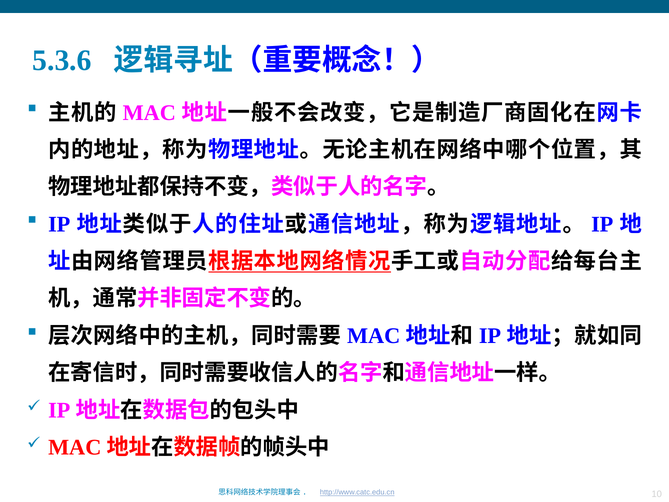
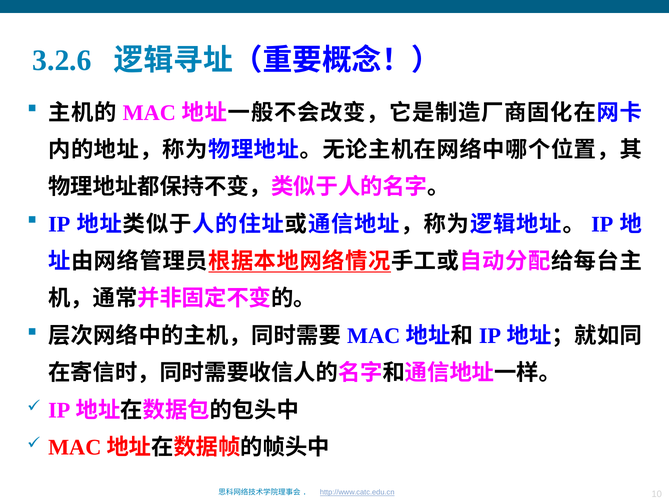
5.3.6: 5.3.6 -> 3.2.6
